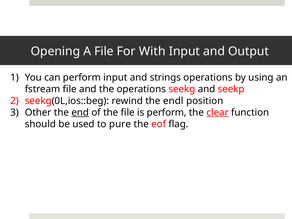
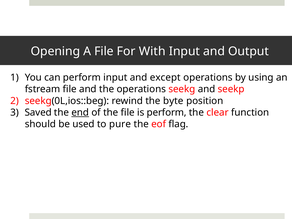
strings: strings -> except
endl: endl -> byte
Other: Other -> Saved
clear underline: present -> none
